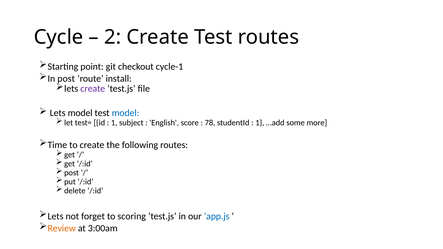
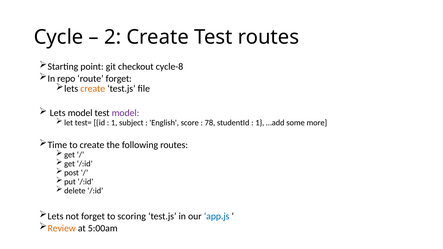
cycle-1: cycle-1 -> cycle-8
In post: post -> repo
route install: install -> forget
create at (93, 89) colour: purple -> orange
model at (126, 113) colour: blue -> purple
3:00am: 3:00am -> 5:00am
